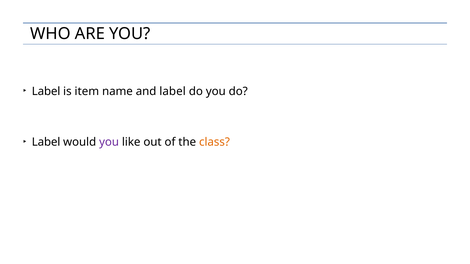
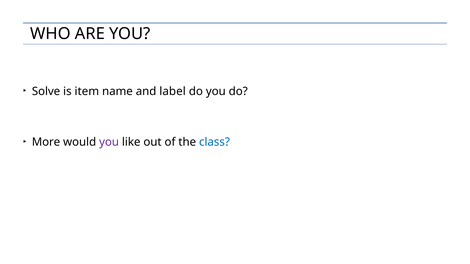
Label at (46, 91): Label -> Solve
Label at (46, 142): Label -> More
class colour: orange -> blue
